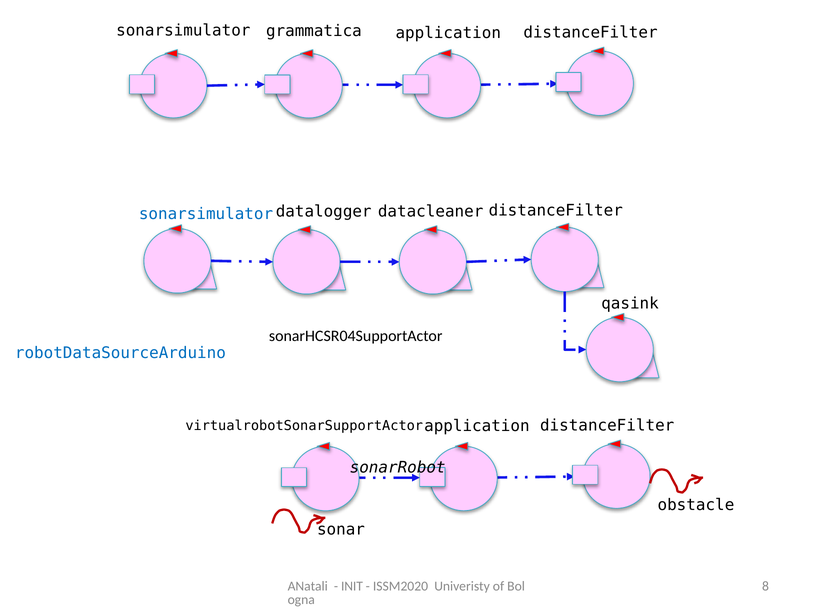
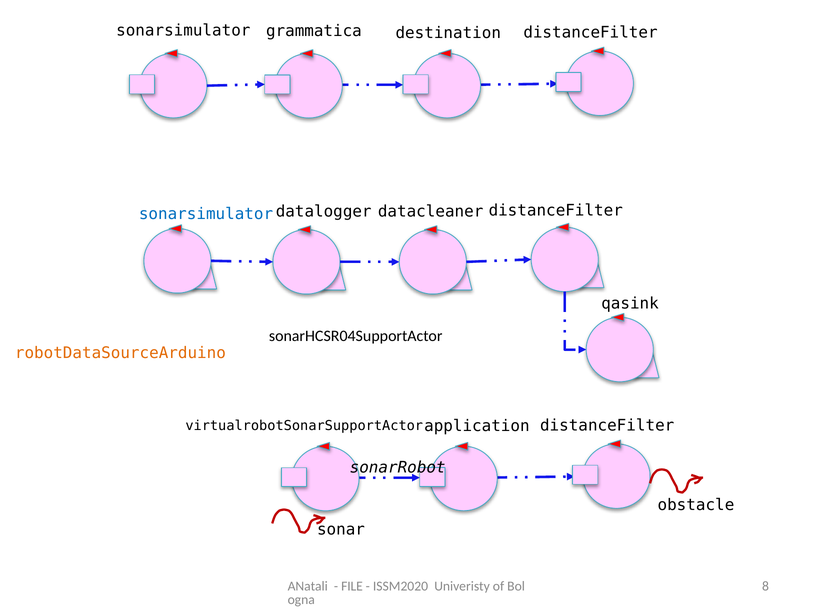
application at (448, 33): application -> destination
robotDataSourceArduino colour: blue -> orange
INIT: INIT -> FILE
